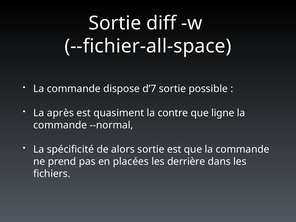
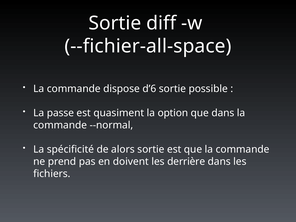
d’7: d’7 -> d’6
après: après -> passe
contre: contre -> option
que ligne: ligne -> dans
placées: placées -> doivent
